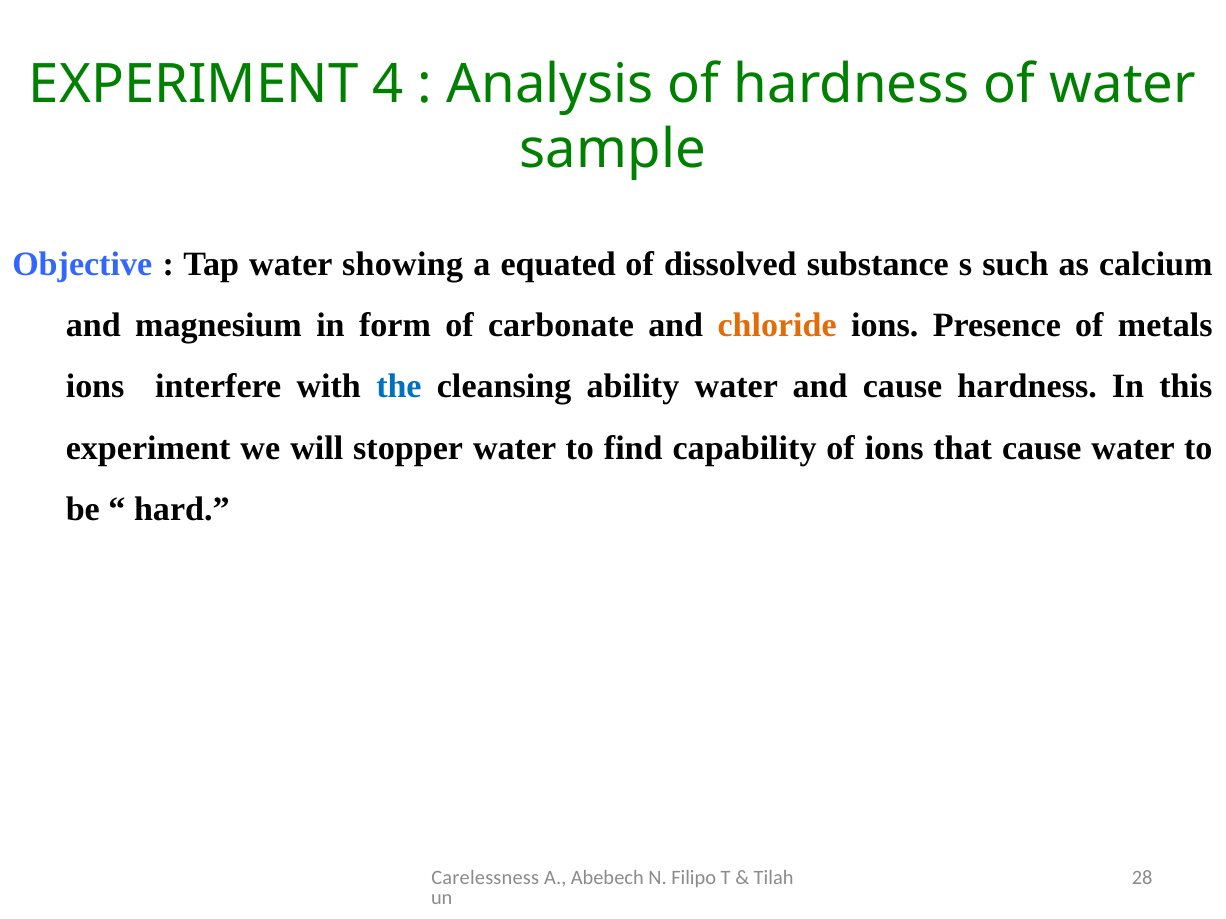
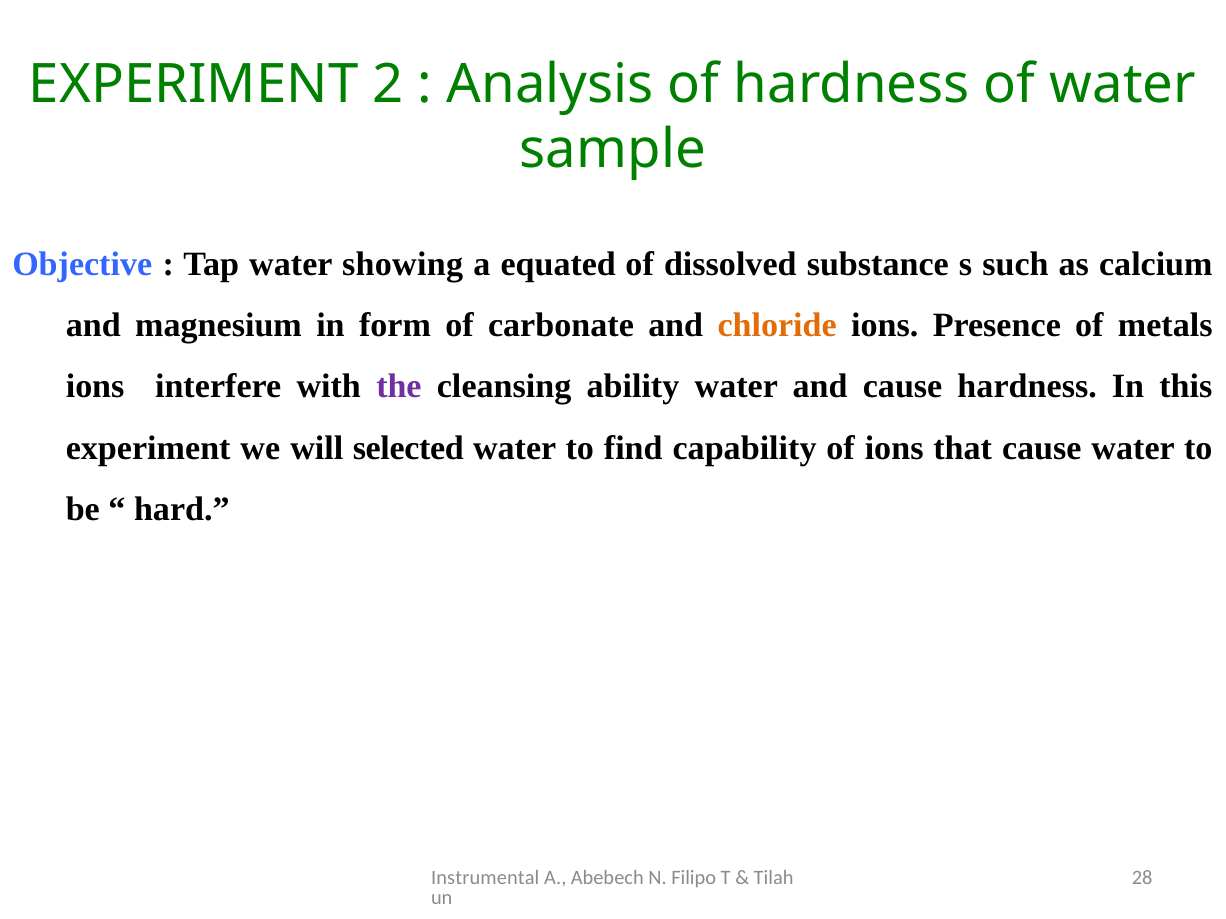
4: 4 -> 2
the colour: blue -> purple
stopper: stopper -> selected
Carelessness: Carelessness -> Instrumental
